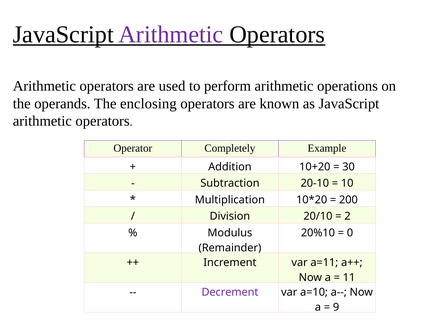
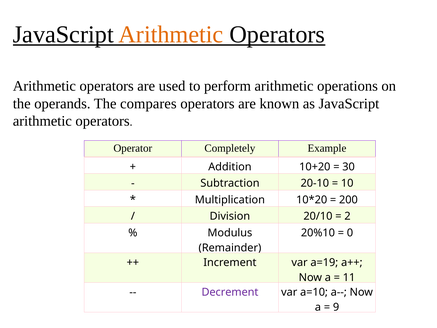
Arithmetic at (171, 34) colour: purple -> orange
enclosing: enclosing -> compares
a=11: a=11 -> a=19
